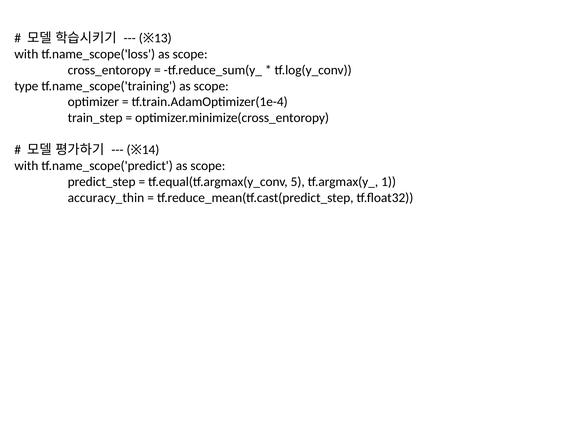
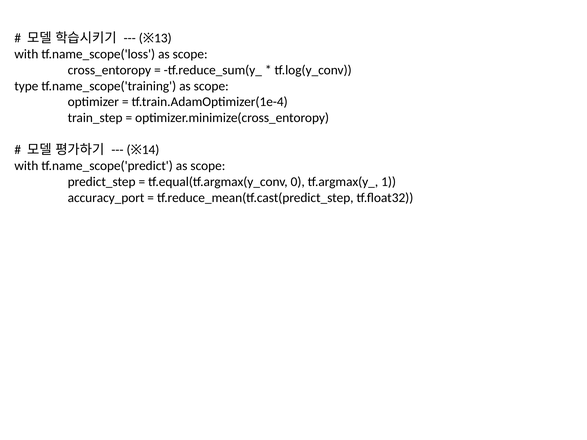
5: 5 -> 0
accuracy_thin: accuracy_thin -> accuracy_port
